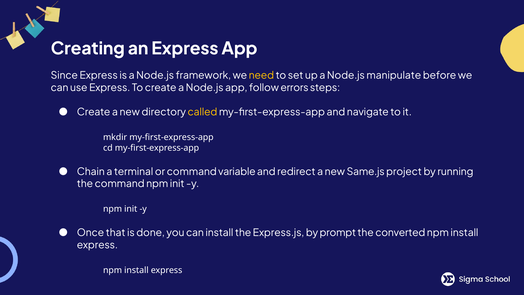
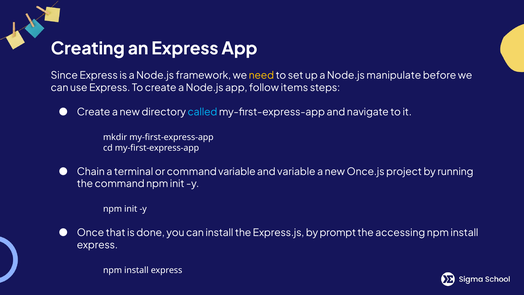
errors: errors -> items
called colour: yellow -> light blue
and redirect: redirect -> variable
Same.js: Same.js -> Once.js
converted: converted -> accessing
